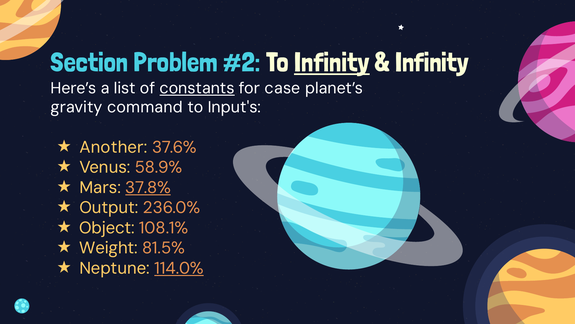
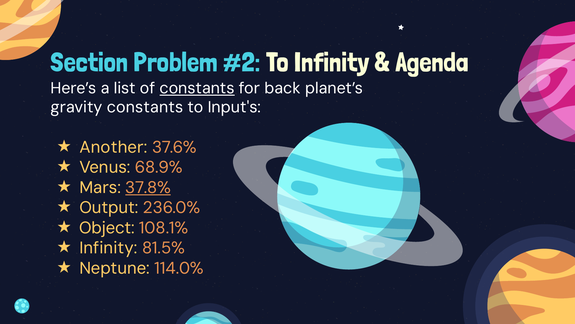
Infinity at (332, 62) underline: present -> none
Infinity at (432, 62): Infinity -> Agenda
case: case -> back
gravity command: command -> constants
58.9%: 58.9% -> 68.9%
Weight at (109, 248): Weight -> Infinity
114.0% underline: present -> none
